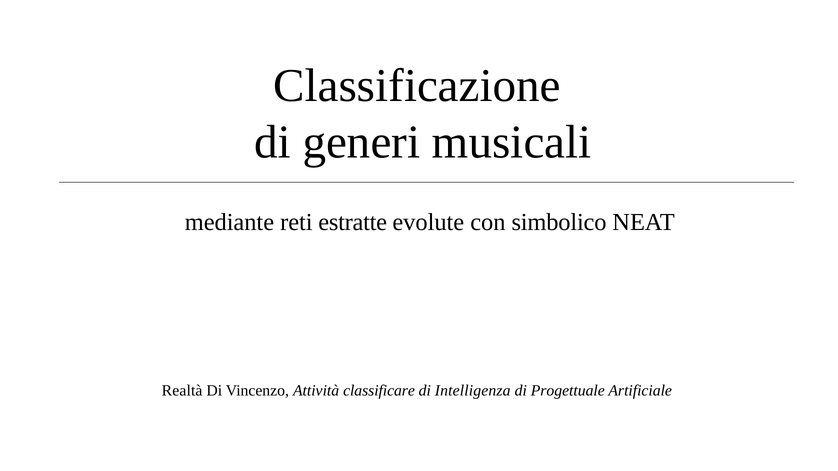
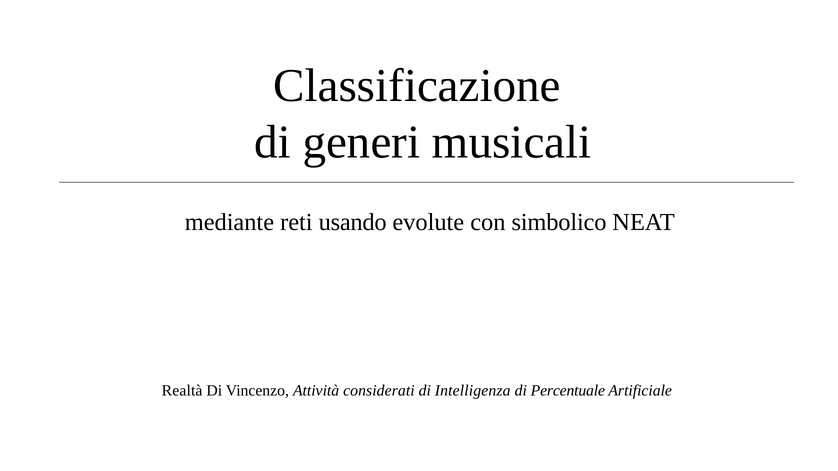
estratte: estratte -> usando
classificare: classificare -> considerati
Progettuale: Progettuale -> Percentuale
